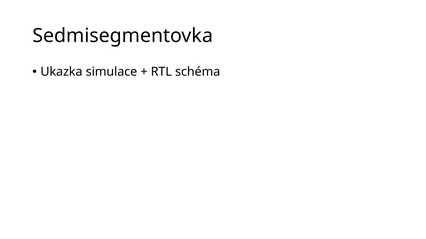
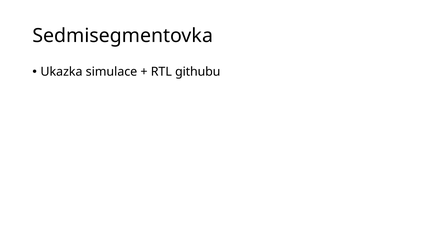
schéma: schéma -> githubu
